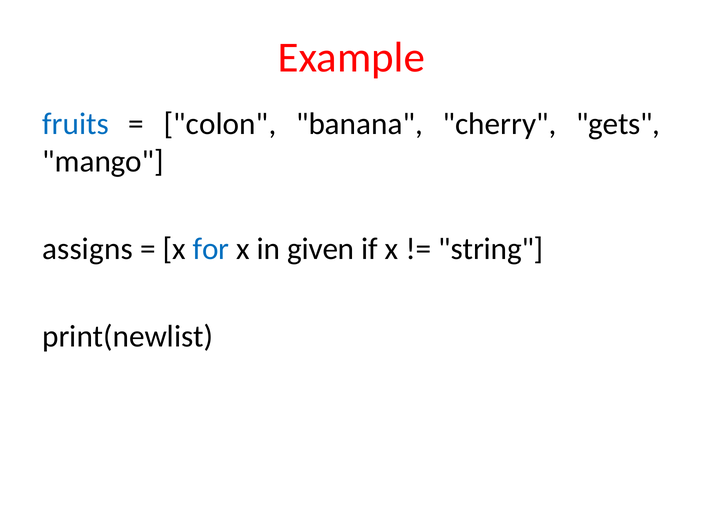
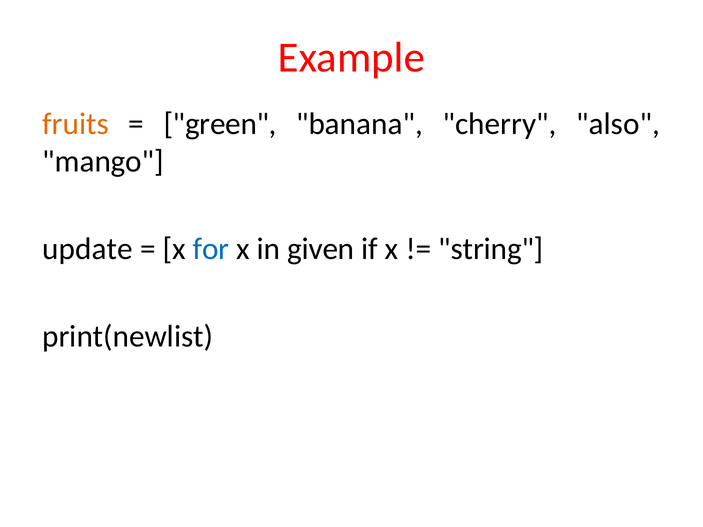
fruits colour: blue -> orange
colon: colon -> green
gets: gets -> also
assigns: assigns -> update
